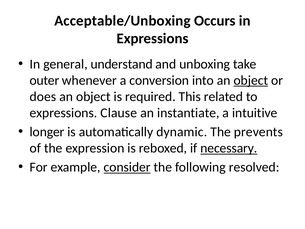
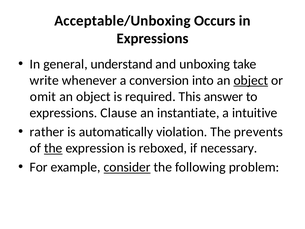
outer: outer -> write
does: does -> omit
related: related -> answer
longer: longer -> rather
dynamic: dynamic -> violation
the at (53, 148) underline: none -> present
necessary underline: present -> none
resolved: resolved -> problem
